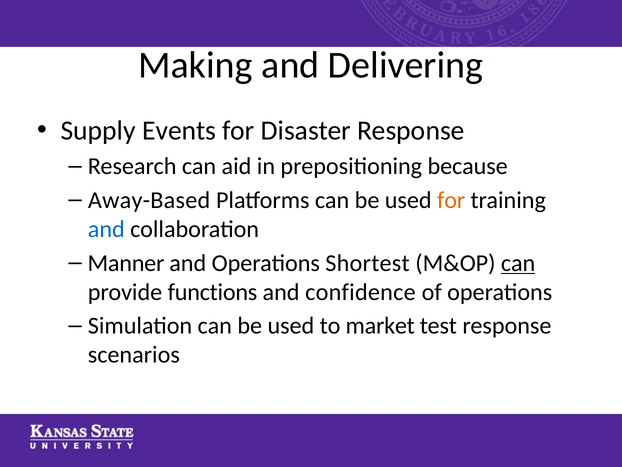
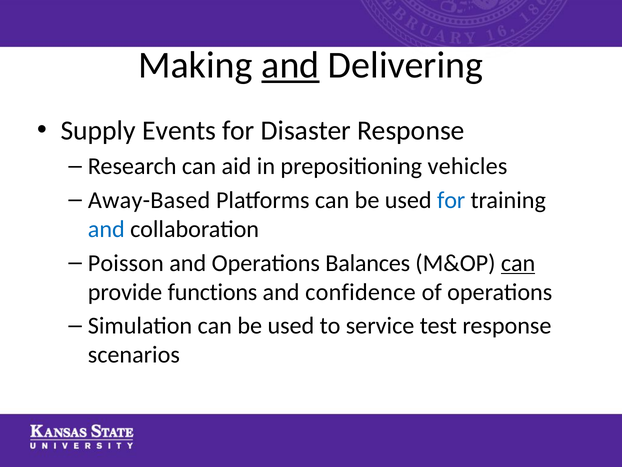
and at (290, 65) underline: none -> present
because: because -> vehicles
for at (451, 200) colour: orange -> blue
Manner: Manner -> Poisson
Shortest: Shortest -> Balances
market: market -> service
